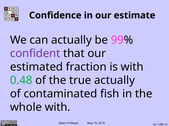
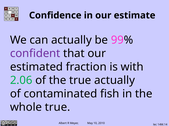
0.48: 0.48 -> 2.06
whole with: with -> true
